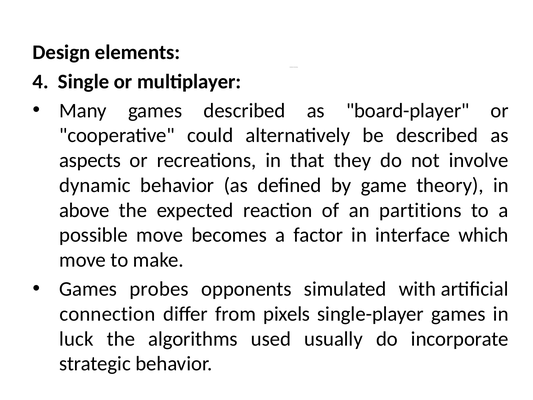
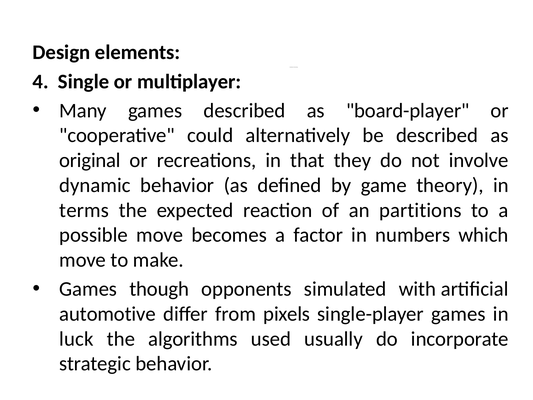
aspects: aspects -> original
above: above -> terms
interface: interface -> numbers
probes: probes -> though
connection: connection -> automotive
